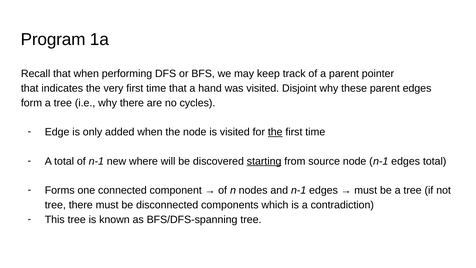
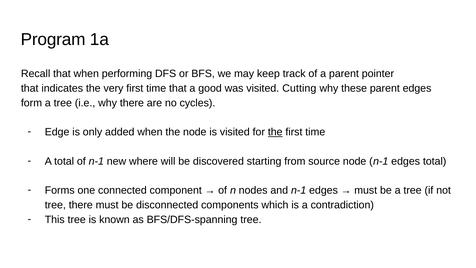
hand: hand -> good
Disjoint: Disjoint -> Cutting
starting underline: present -> none
